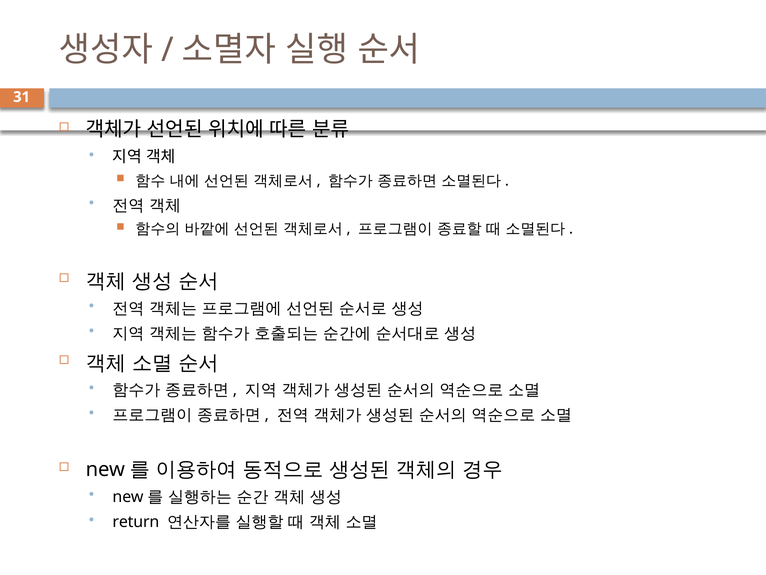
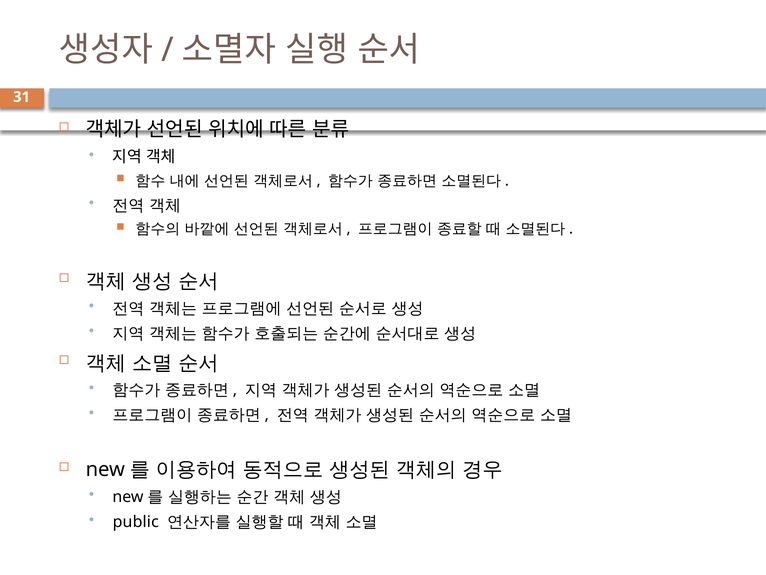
return: return -> public
